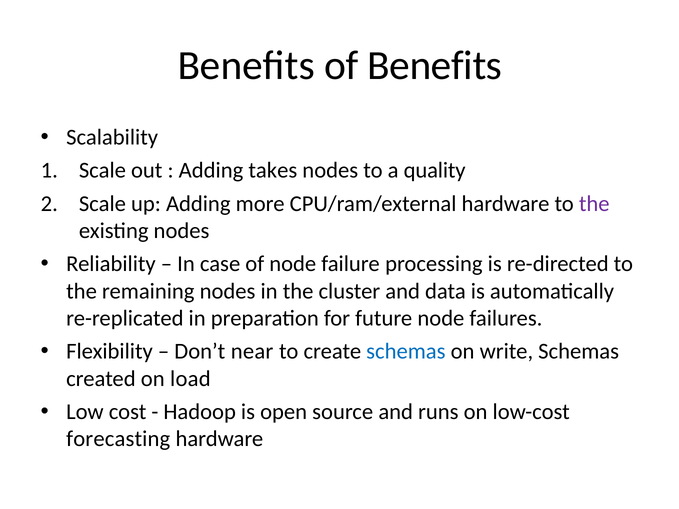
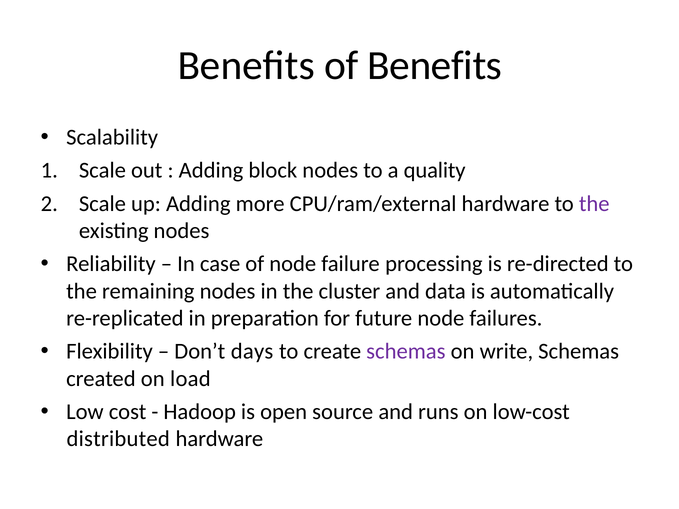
takes: takes -> block
near: near -> days
schemas at (406, 352) colour: blue -> purple
forecasting: forecasting -> distributed
